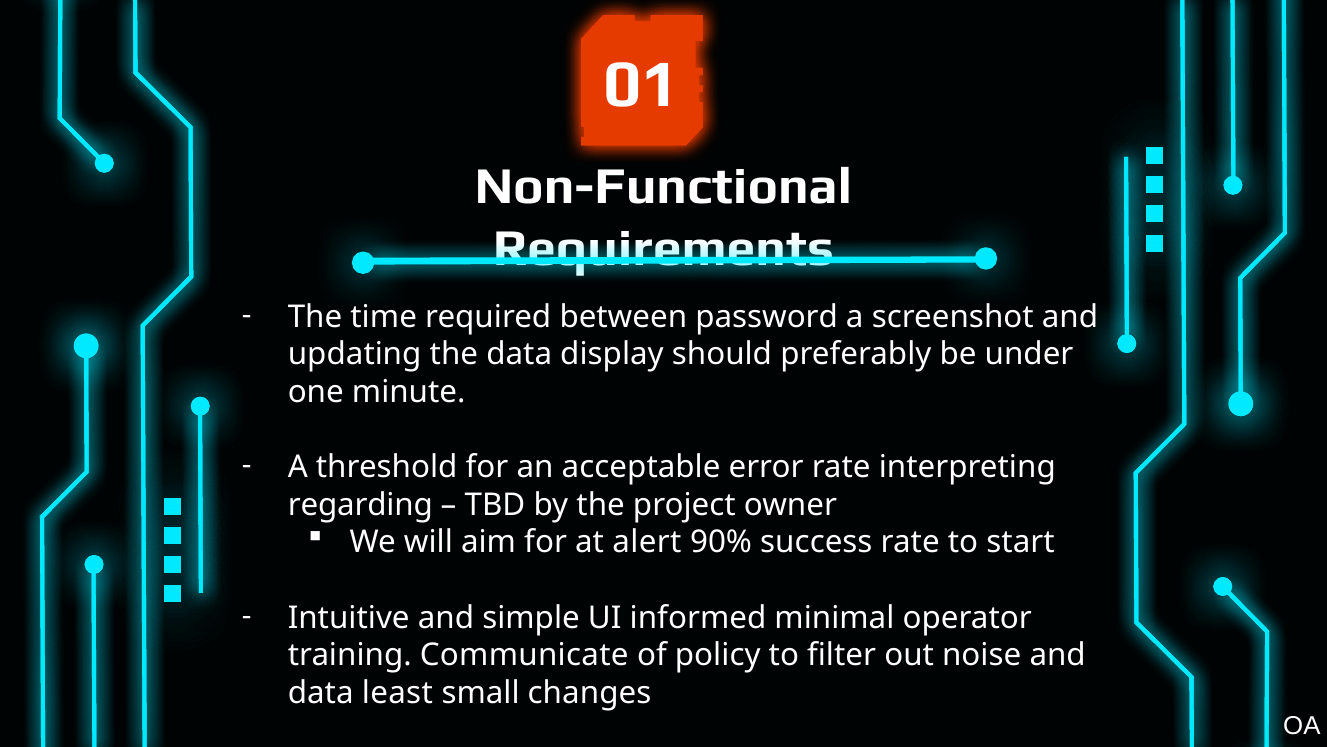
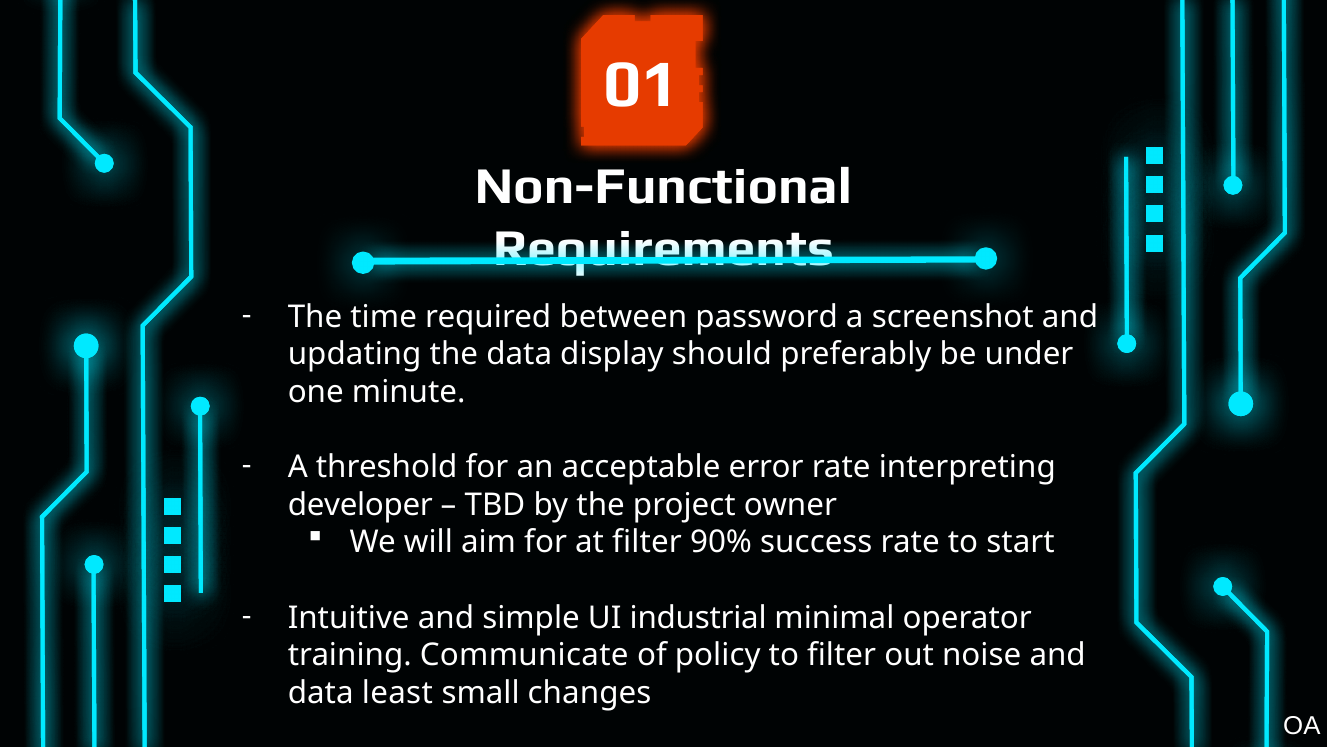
regarding: regarding -> developer
at alert: alert -> filter
informed: informed -> industrial
